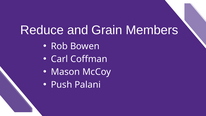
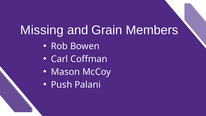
Reduce: Reduce -> Missing
